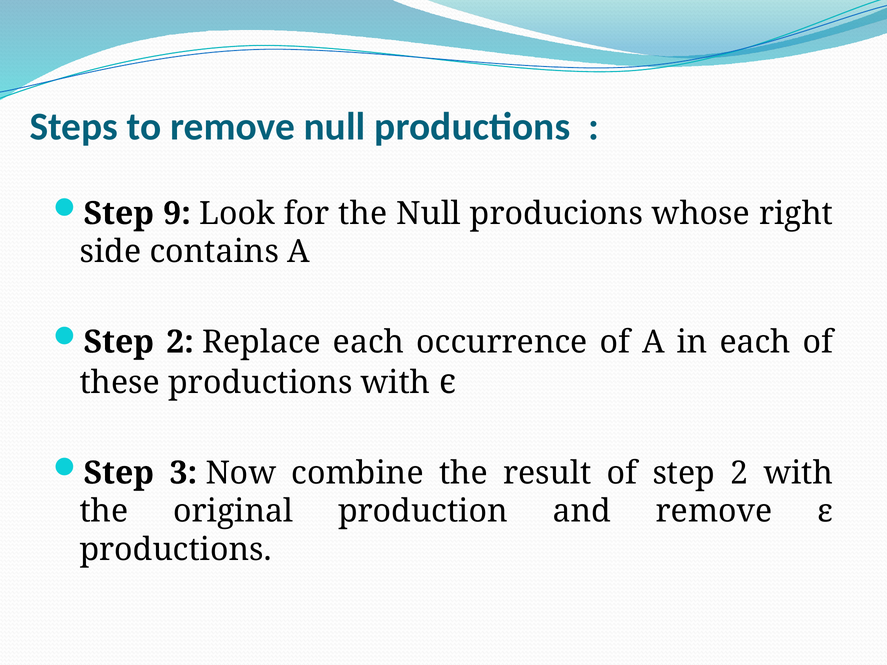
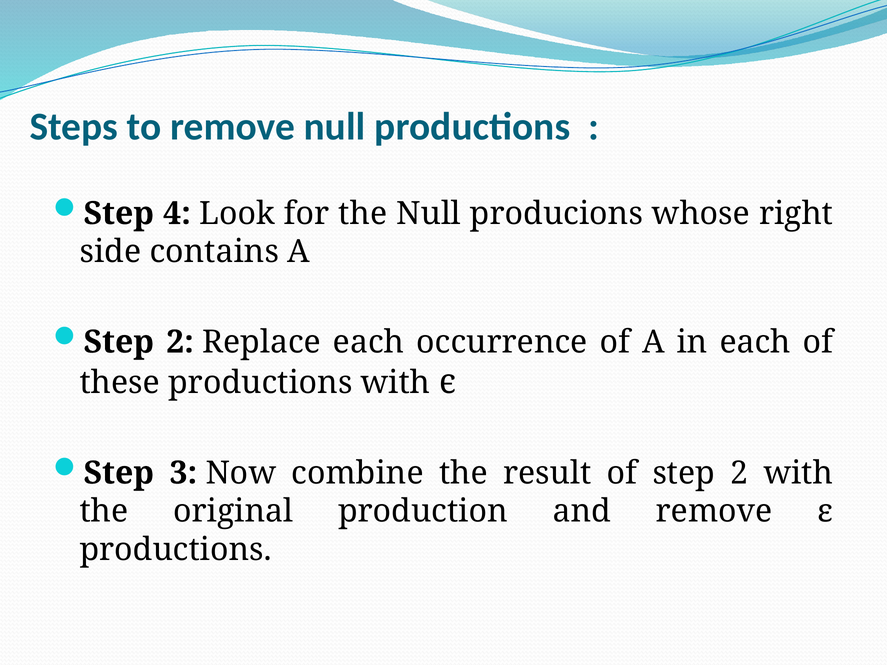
9: 9 -> 4
